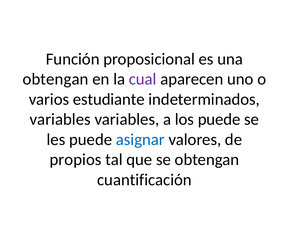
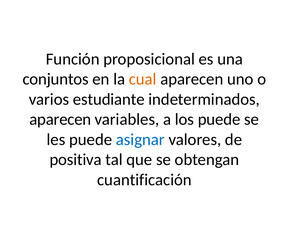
obtengan at (55, 79): obtengan -> conjuntos
cual colour: purple -> orange
variables at (60, 119): variables -> aparecen
propios: propios -> positiva
